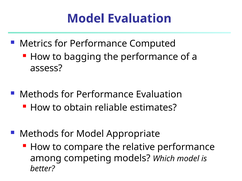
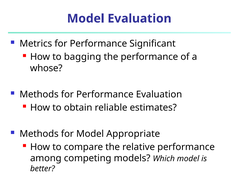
Computed: Computed -> Significant
assess: assess -> whose
